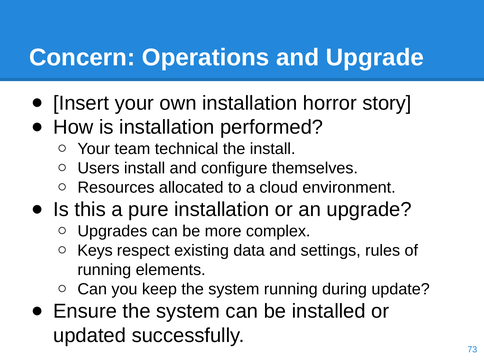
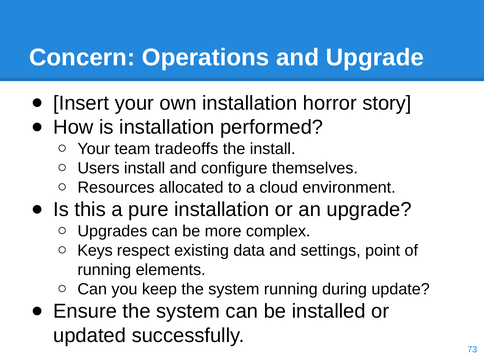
technical: technical -> tradeoffs
rules: rules -> point
